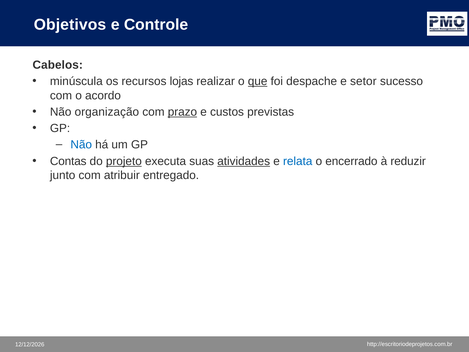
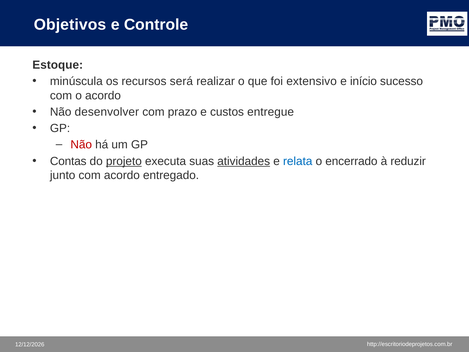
Cabelos: Cabelos -> Estoque
lojas: lojas -> será
que underline: present -> none
despache: despache -> extensivo
setor: setor -> início
organização: organização -> desenvolver
prazo underline: present -> none
previstas: previstas -> entregue
Não at (81, 145) colour: blue -> red
com atribuir: atribuir -> acordo
